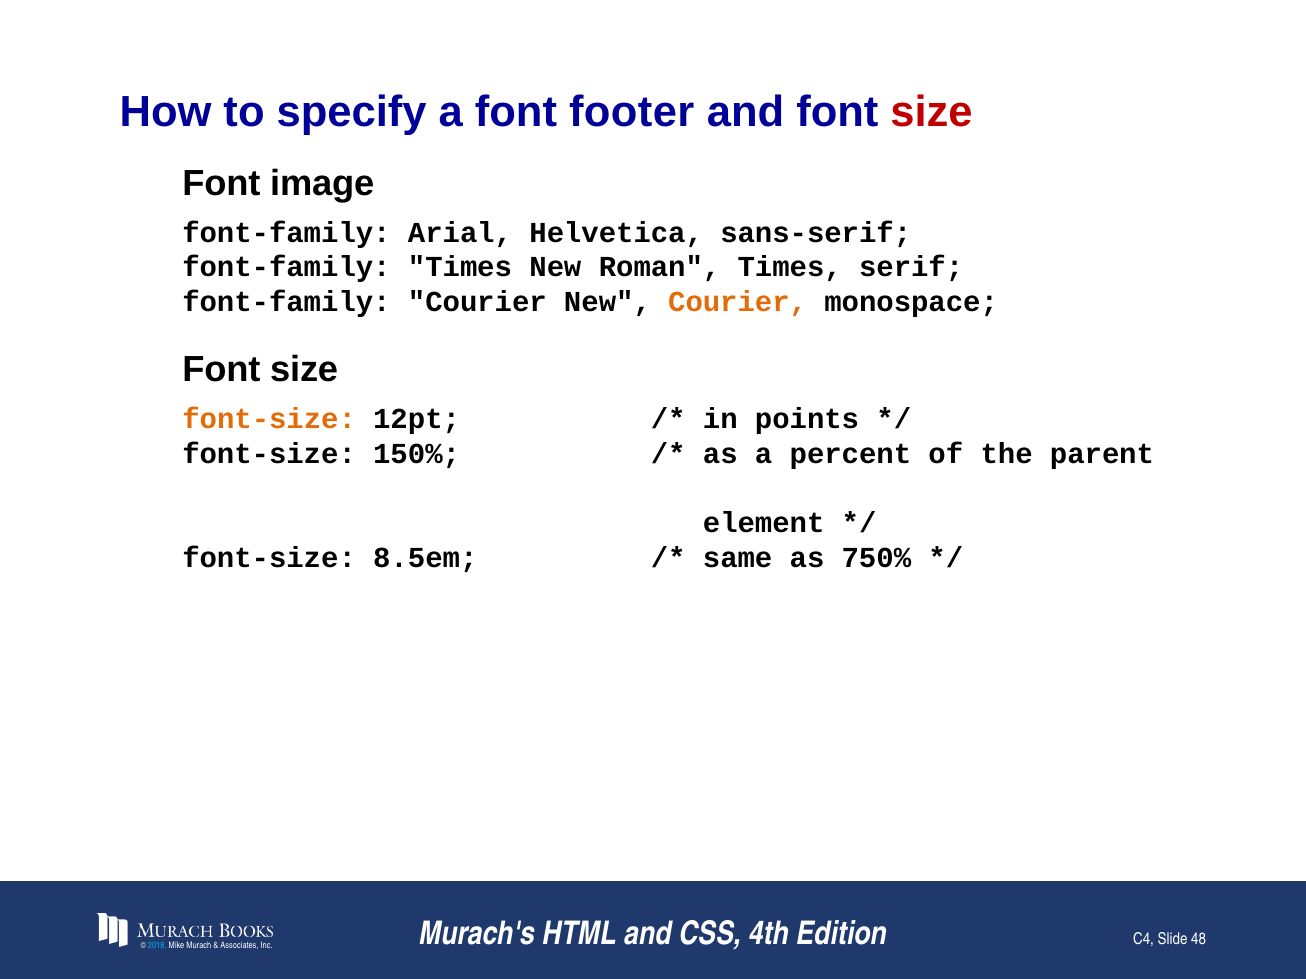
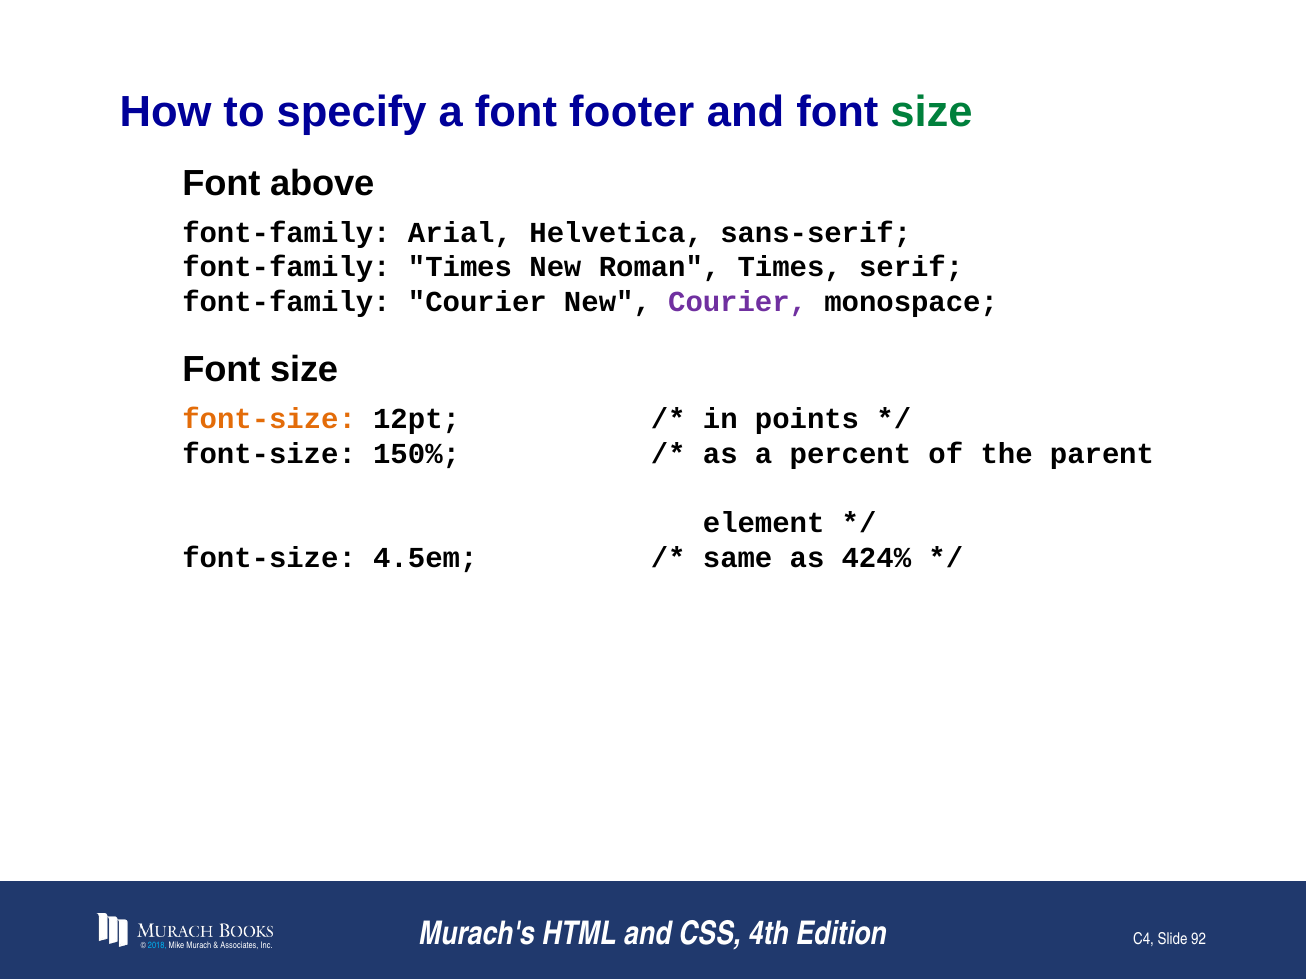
size at (932, 112) colour: red -> green
image: image -> above
Courier at (738, 302) colour: orange -> purple
8.5em: 8.5em -> 4.5em
750%: 750% -> 424%
48: 48 -> 92
